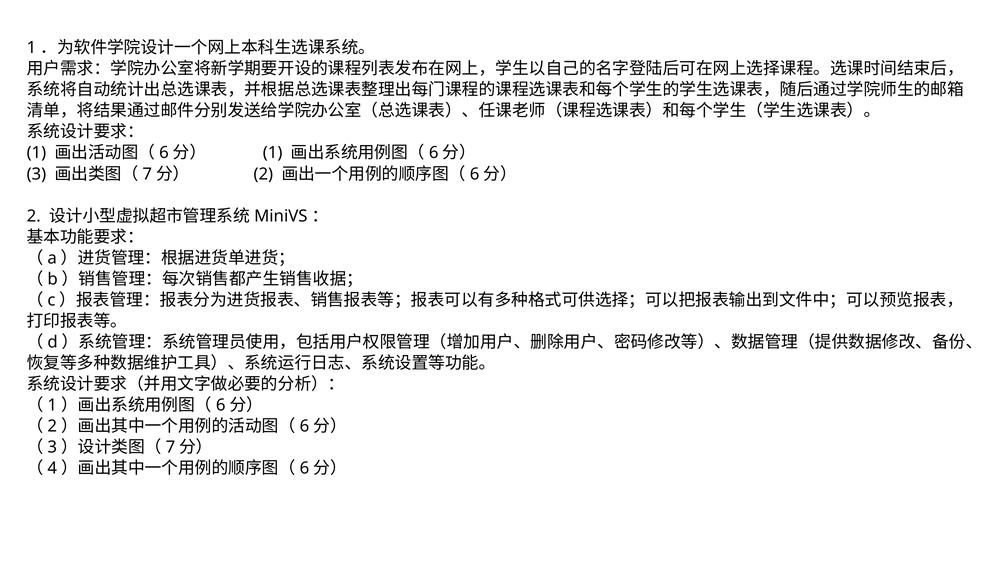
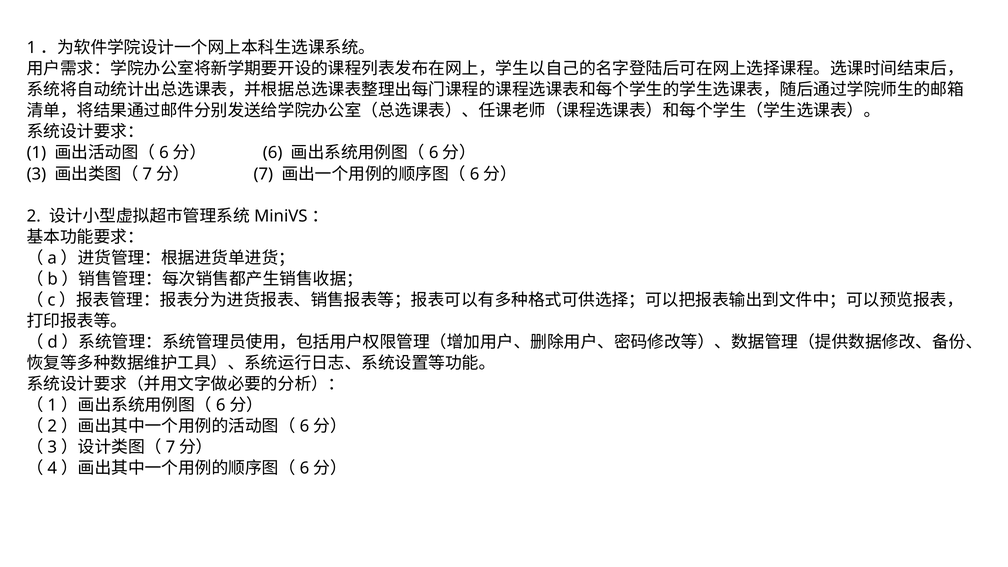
1 at (273, 153): 1 -> 6
2 at (263, 174): 2 -> 7
